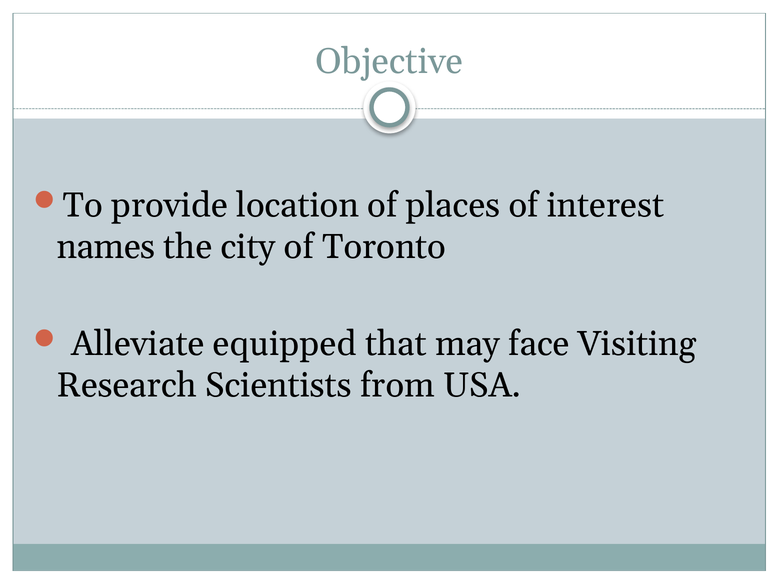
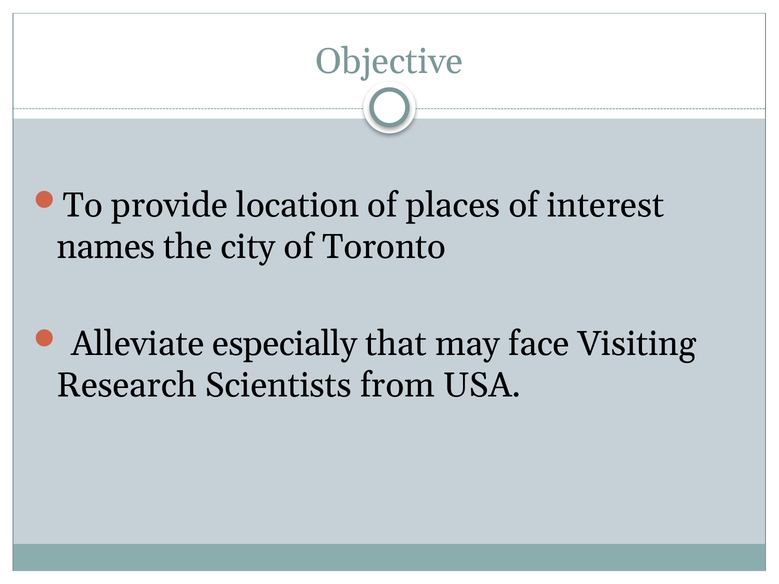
equipped: equipped -> especially
